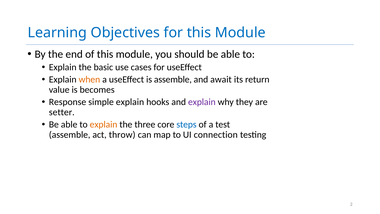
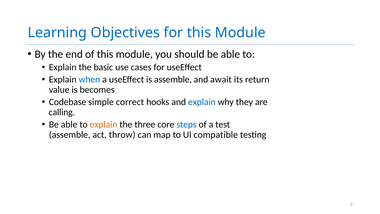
when colour: orange -> blue
Response: Response -> Codebase
simple explain: explain -> correct
explain at (202, 102) colour: purple -> blue
setter: setter -> calling
connection: connection -> compatible
